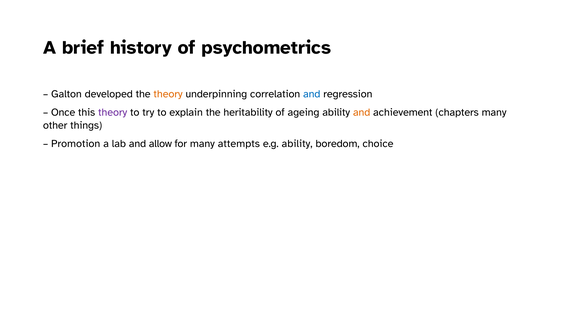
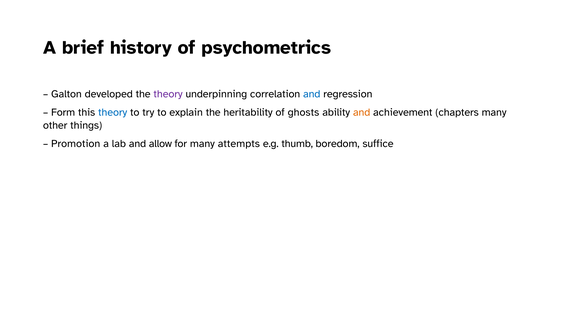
theory at (168, 94) colour: orange -> purple
Once: Once -> Form
theory at (113, 112) colour: purple -> blue
ageing: ageing -> ghosts
e.g ability: ability -> thumb
choice: choice -> suffice
